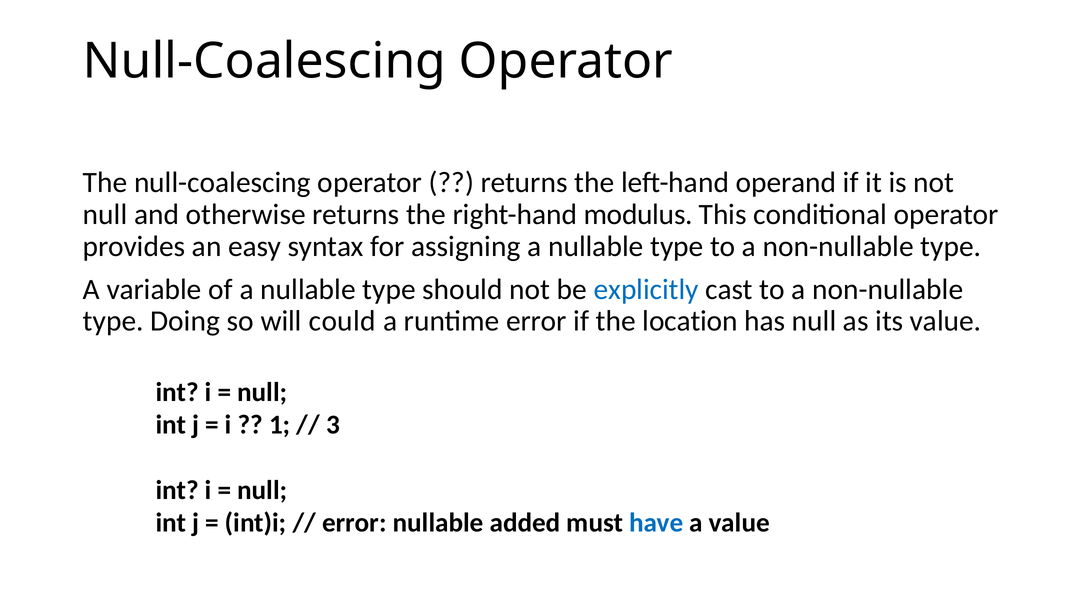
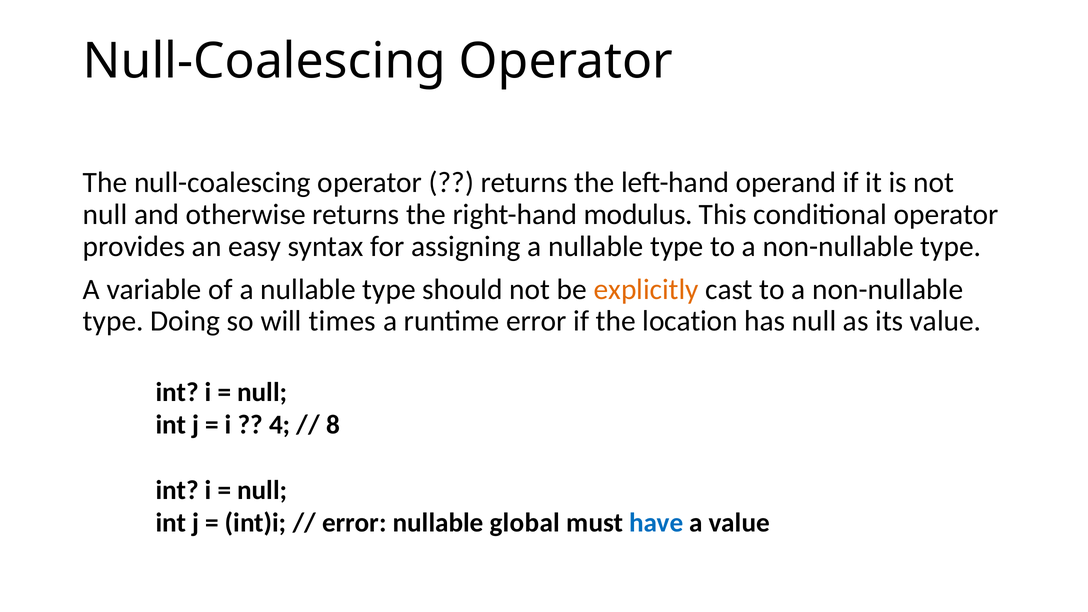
explicitly colour: blue -> orange
could: could -> times
1: 1 -> 4
3: 3 -> 8
added: added -> global
